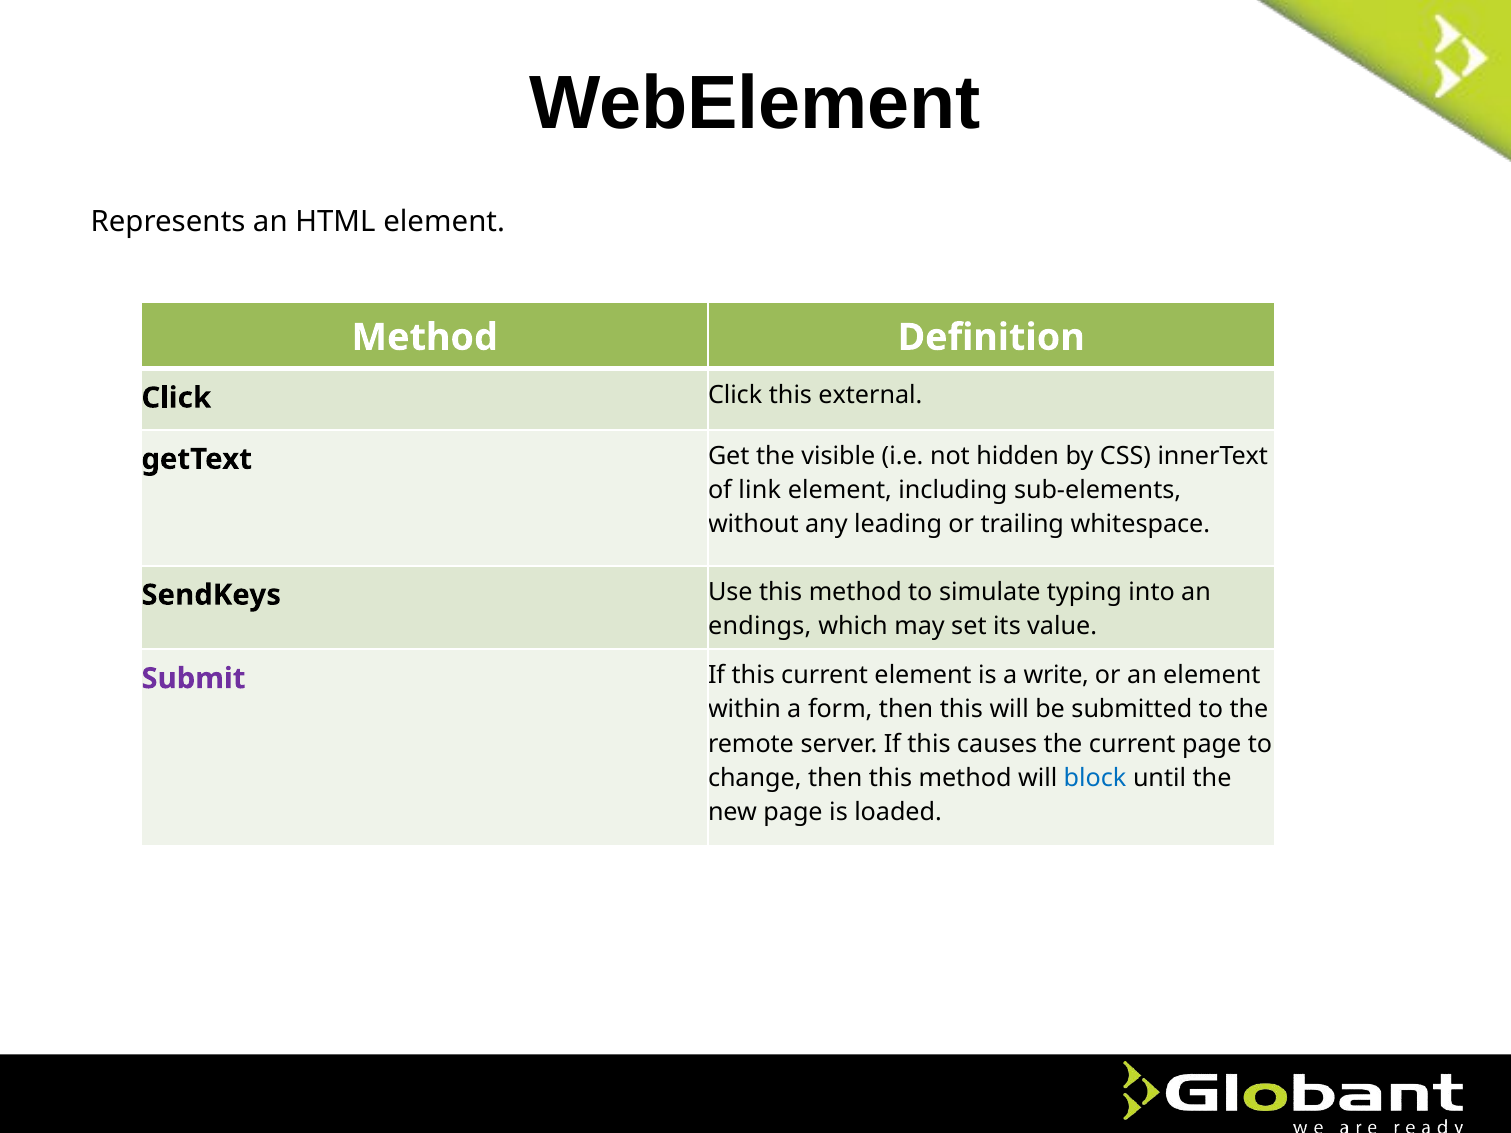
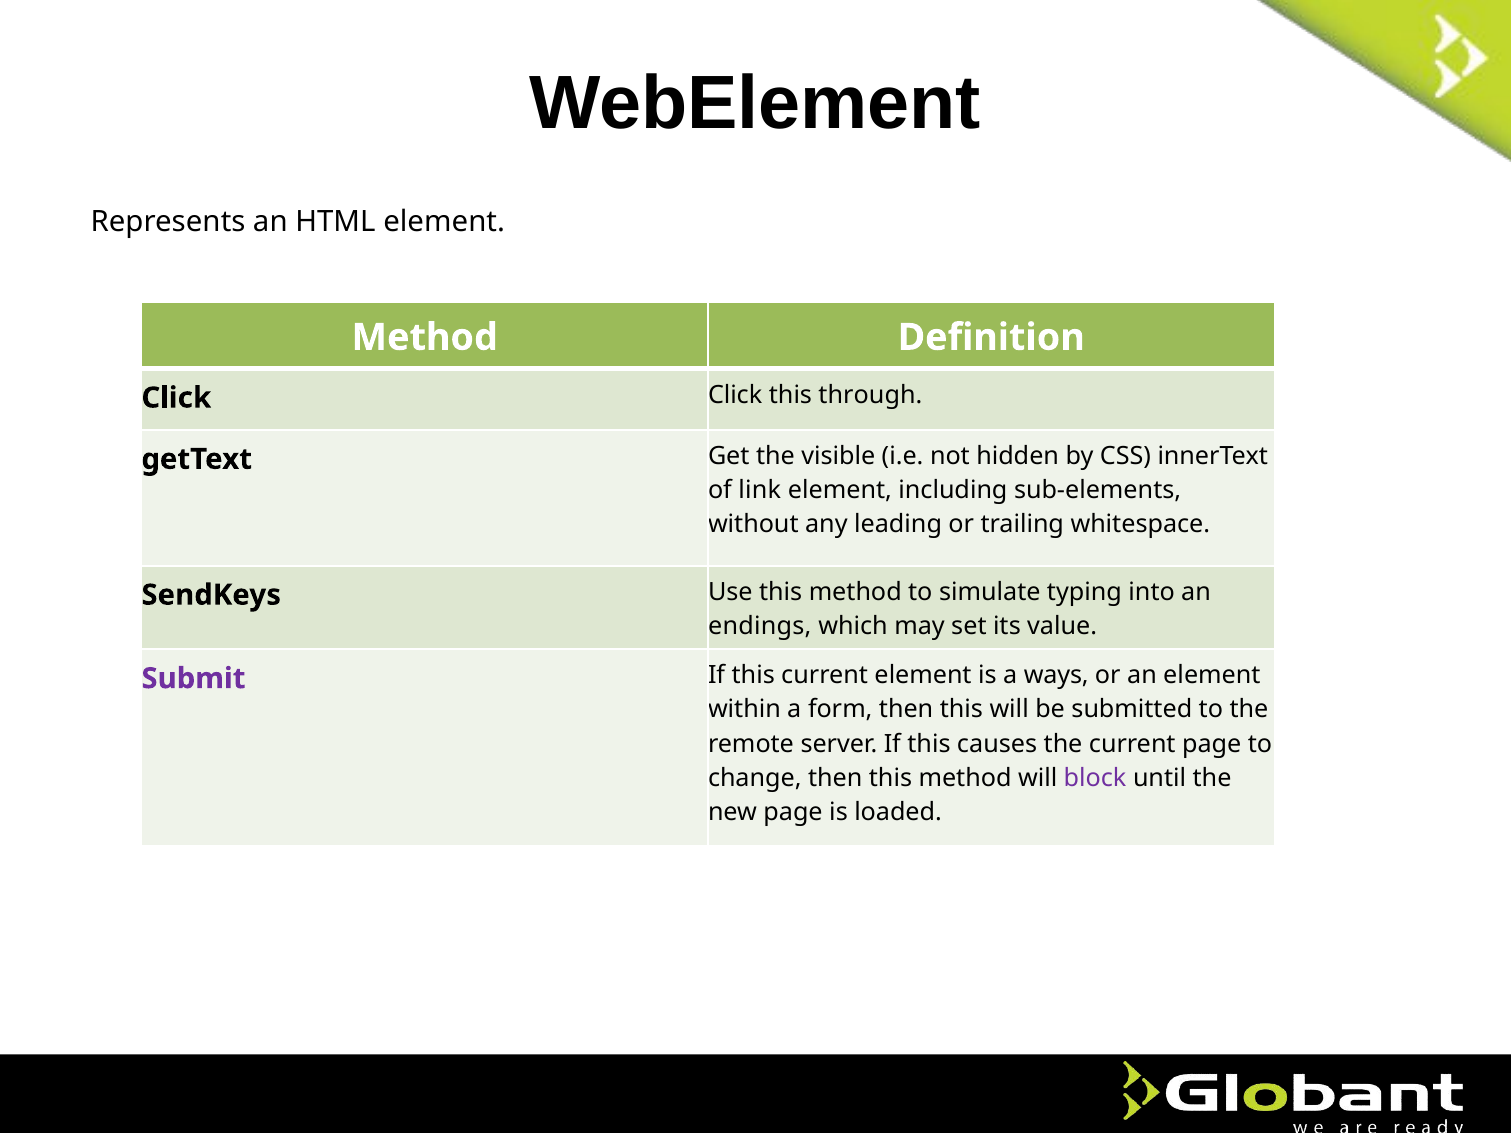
external: external -> through
write: write -> ways
block colour: blue -> purple
